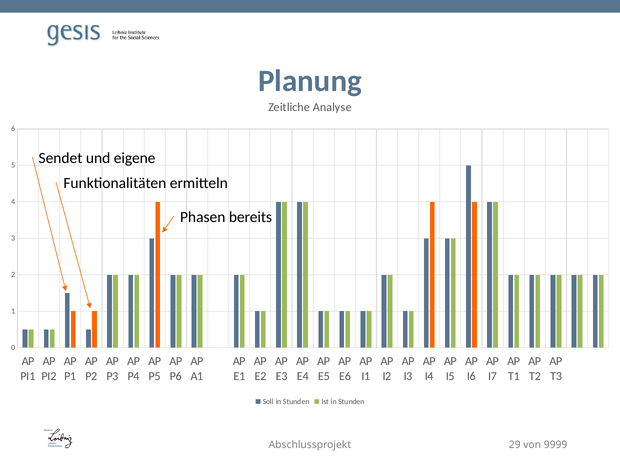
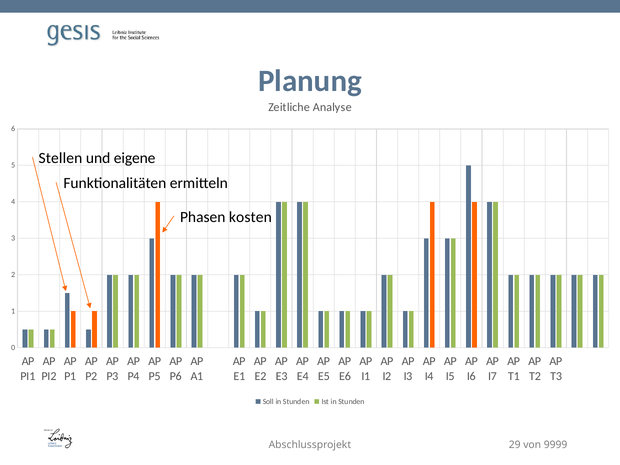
Sendet: Sendet -> Stellen
bereits: bereits -> kosten
